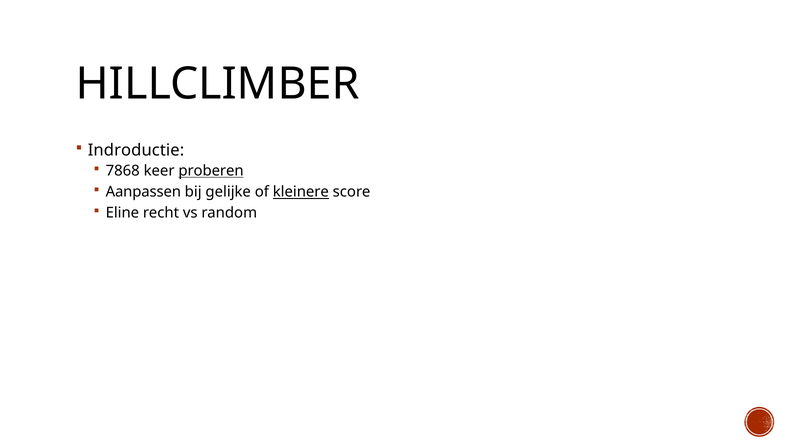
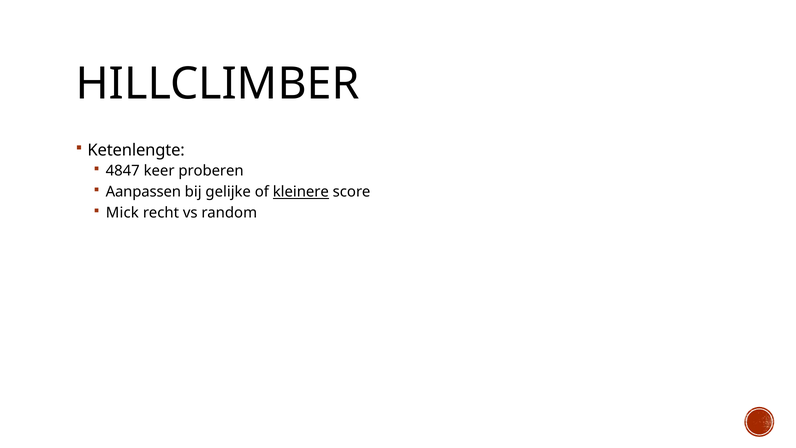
Indroductie: Indroductie -> Ketenlengte
7868: 7868 -> 4847
proberen underline: present -> none
Eline: Eline -> Mick
